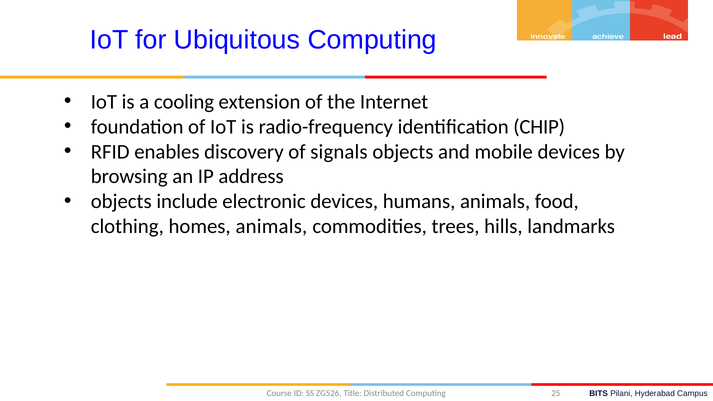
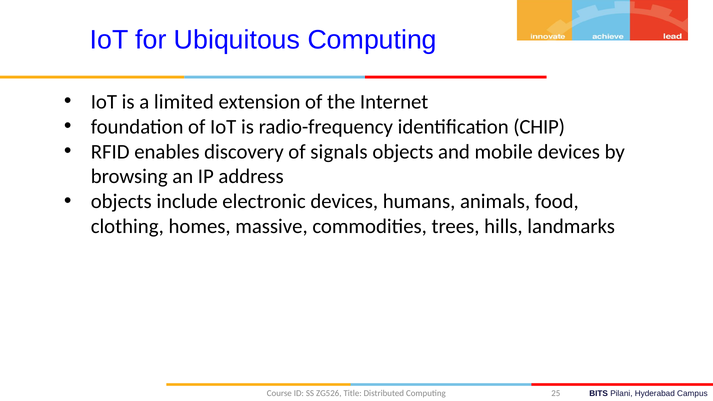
cooling: cooling -> limited
homes animals: animals -> massive
